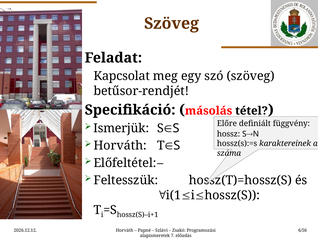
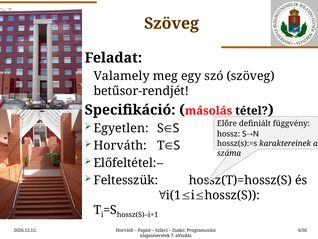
Kapcsolat: Kapcsolat -> Valamely
Ismerjük: Ismerjük -> Egyetlen
